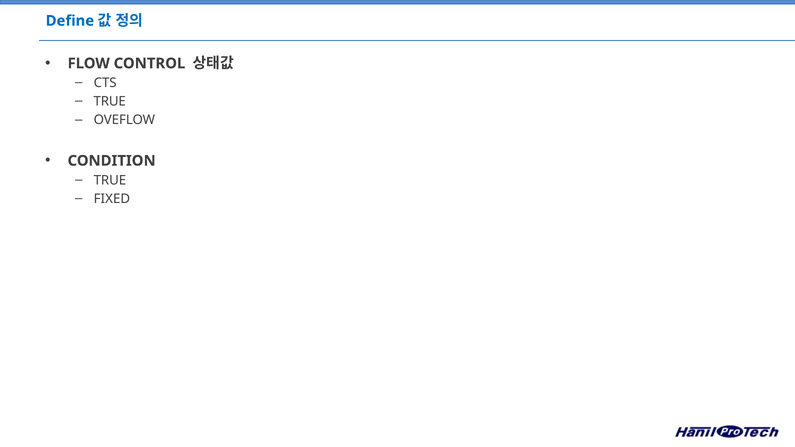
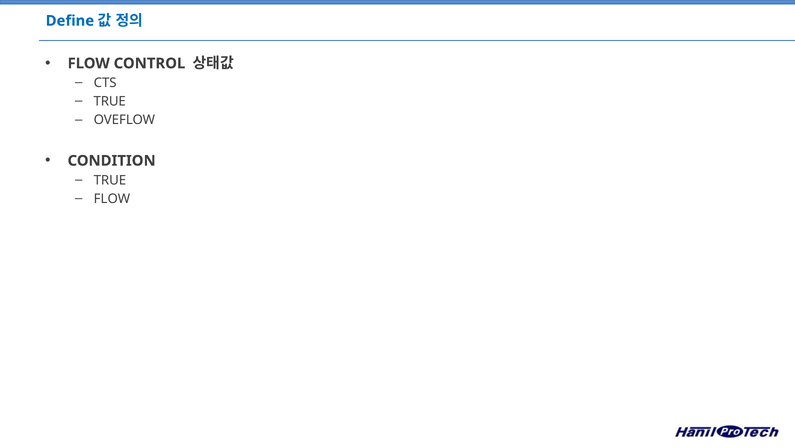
FIXED at (112, 199): FIXED -> FLOW
